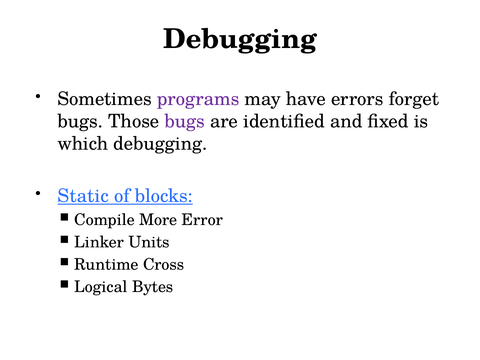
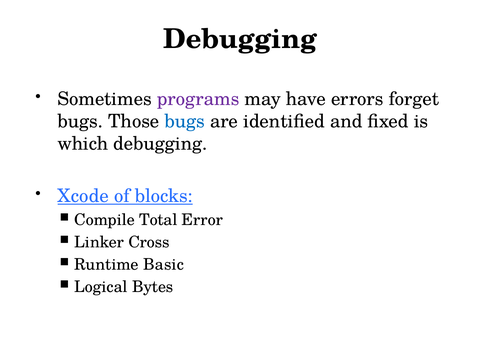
bugs at (185, 121) colour: purple -> blue
Static: Static -> Xcode
More: More -> Total
Units: Units -> Cross
Cross: Cross -> Basic
